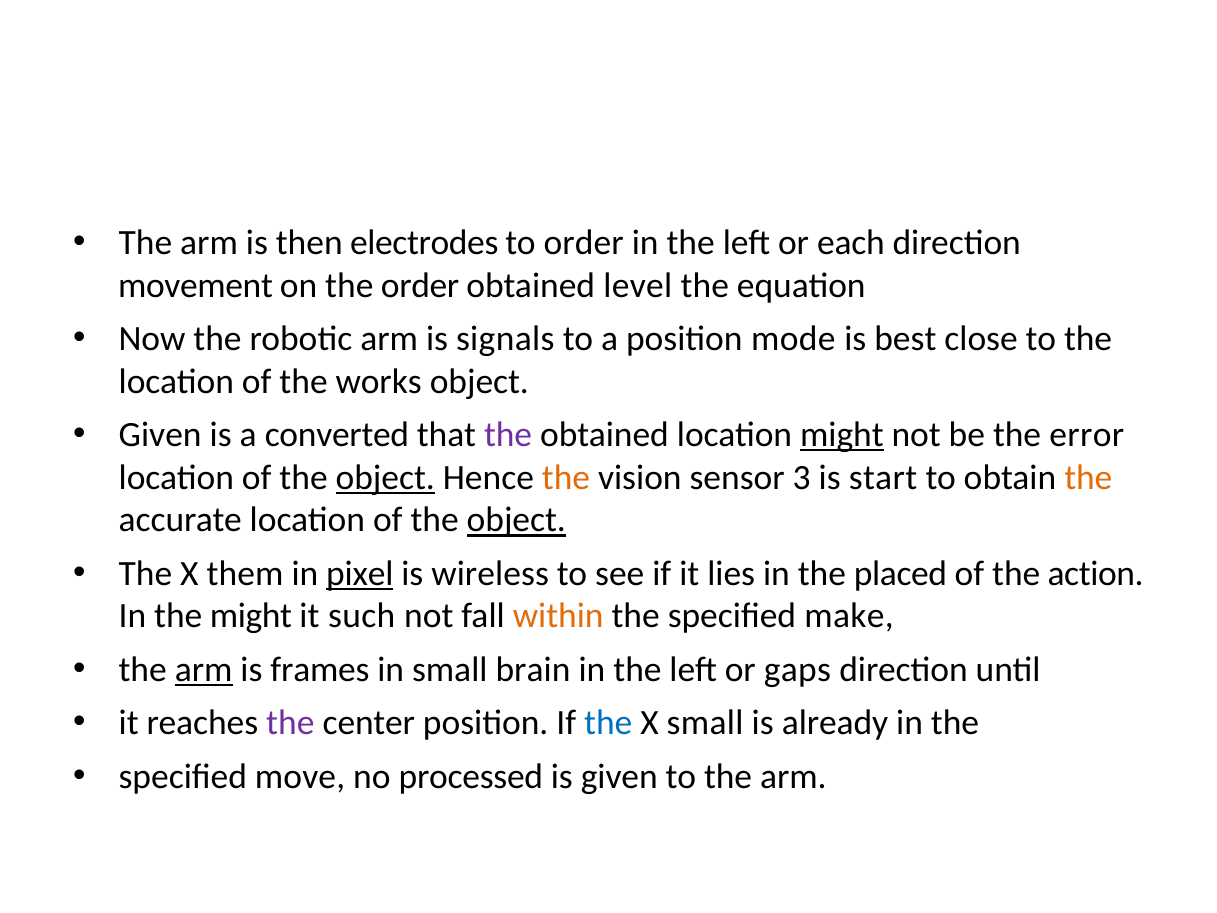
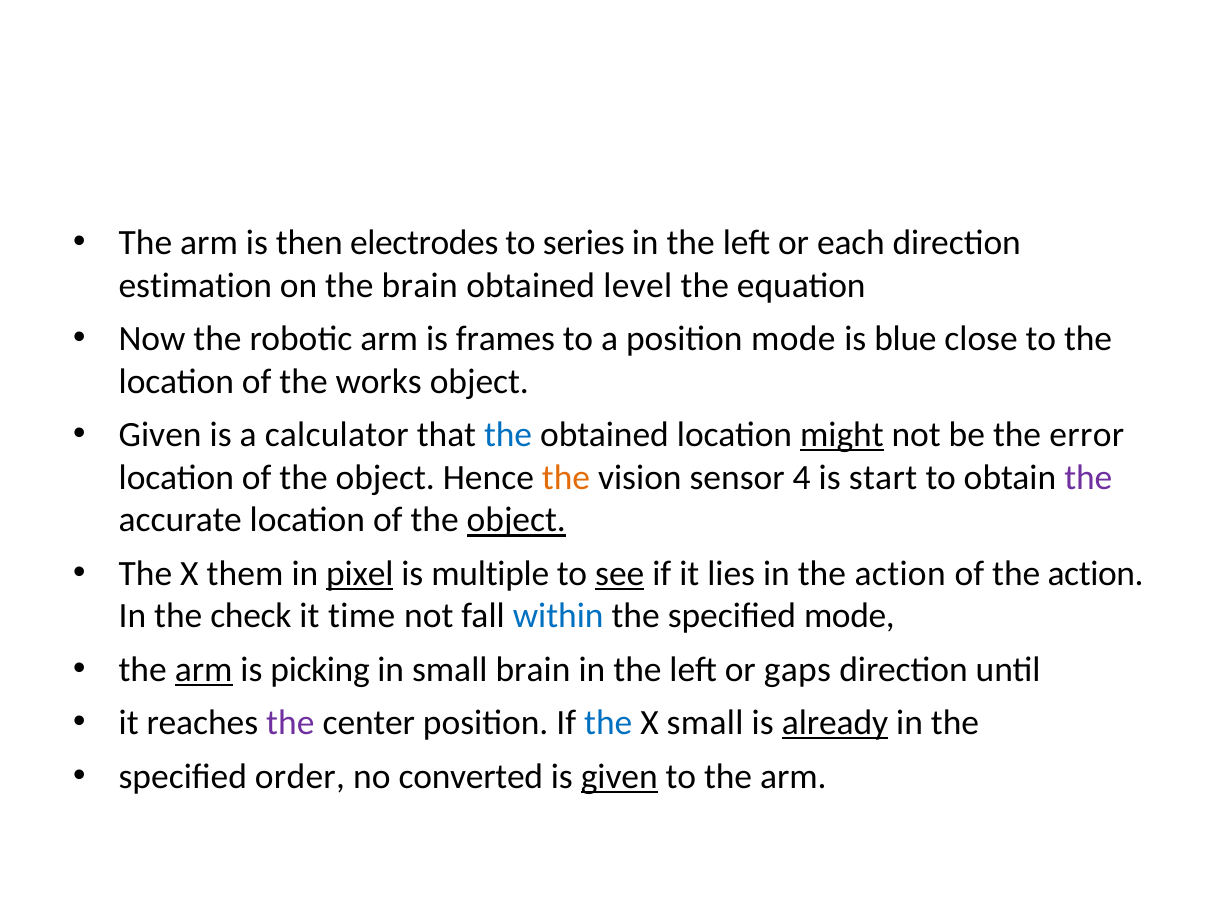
to order: order -> series
movement: movement -> estimation
the order: order -> brain
signals: signals -> frames
best: best -> blue
converted: converted -> calculator
the at (508, 435) colour: purple -> blue
object at (385, 477) underline: present -> none
3: 3 -> 4
the at (1088, 477) colour: orange -> purple
wireless: wireless -> multiple
see underline: none -> present
in the placed: placed -> action
the might: might -> check
such: such -> time
within colour: orange -> blue
specified make: make -> mode
frames: frames -> picking
already underline: none -> present
move: move -> order
processed: processed -> converted
given at (619, 776) underline: none -> present
